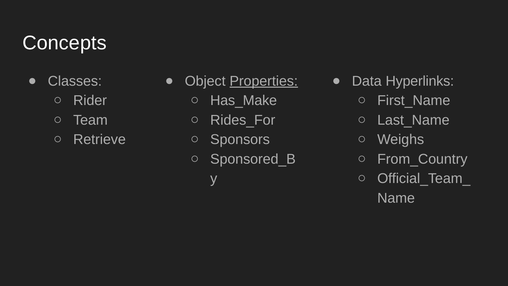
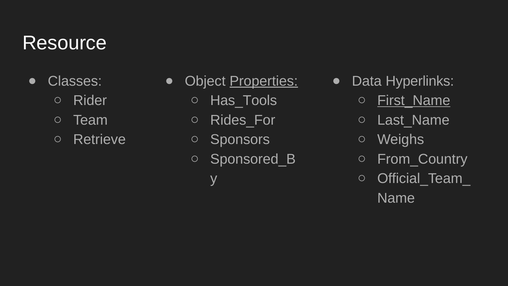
Concepts: Concepts -> Resource
Has_Make: Has_Make -> Has_Tools
First_Name underline: none -> present
